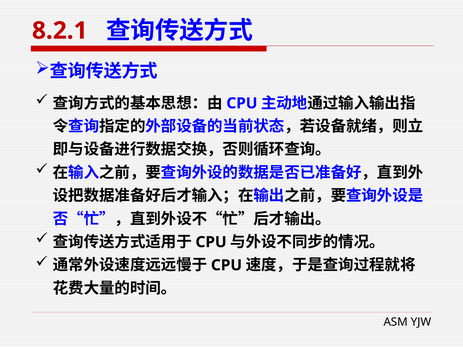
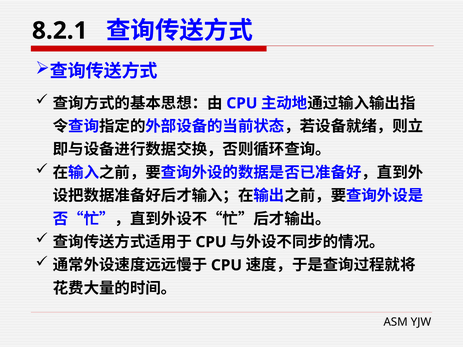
8.2.1 colour: red -> black
